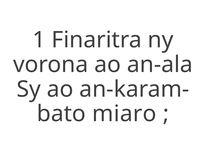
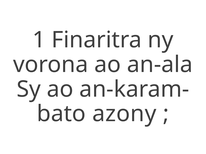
miaro: miaro -> azony
